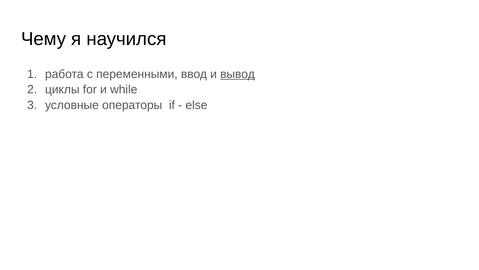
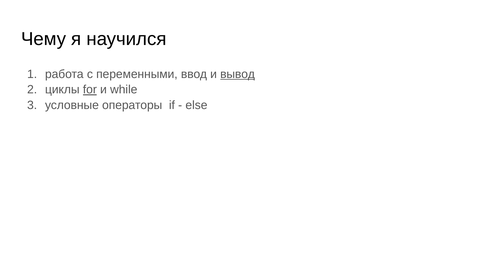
for underline: none -> present
